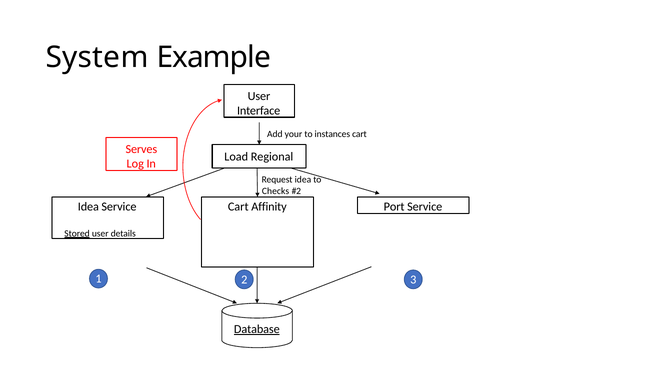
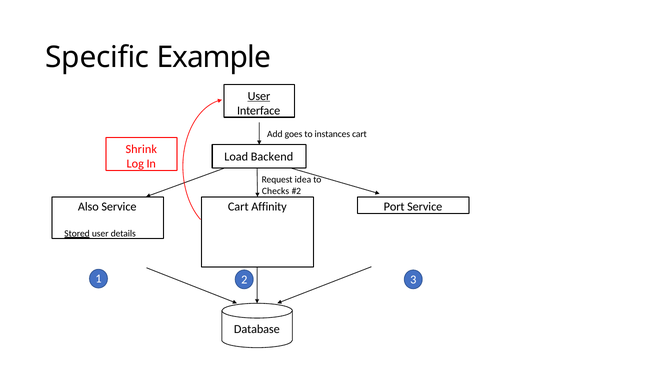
System: System -> Specific
User at (259, 96) underline: none -> present
your: your -> goes
Serves: Serves -> Shrink
Regional: Regional -> Backend
Idea at (88, 207): Idea -> Also
Database underline: present -> none
